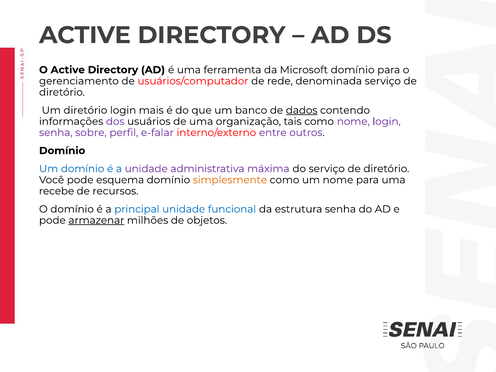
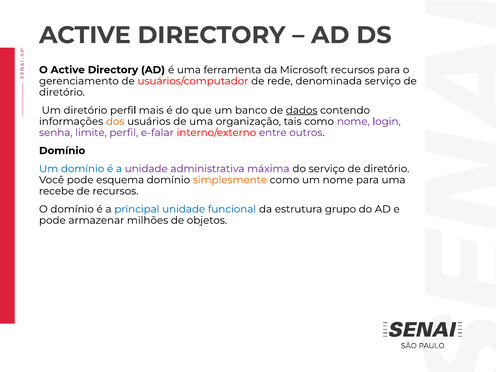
Microsoft domínio: domínio -> recursos
diretório login: login -> perfil
dos colour: purple -> orange
sobre: sobre -> limite
estrutura senha: senha -> grupo
armazenar underline: present -> none
